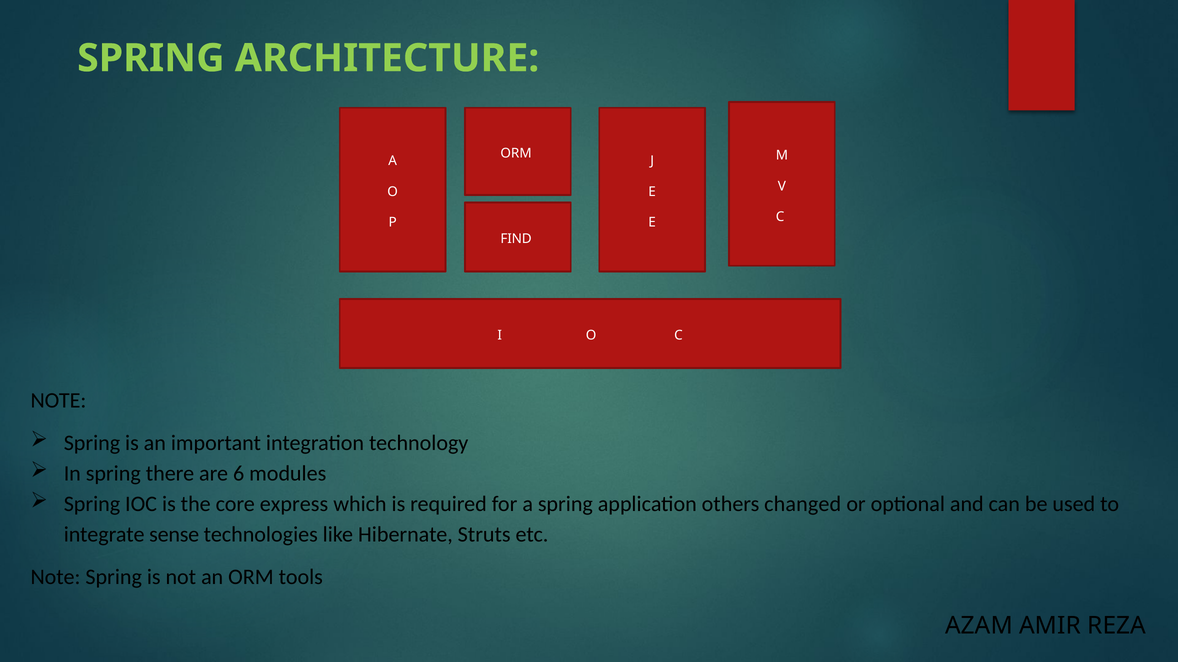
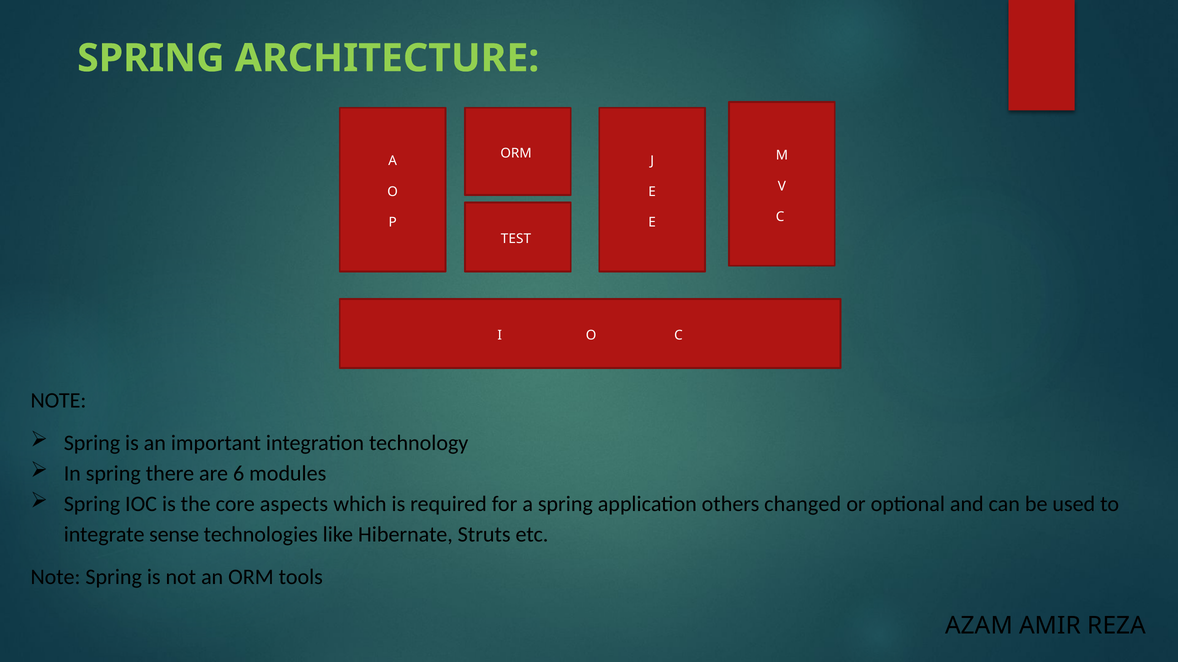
FIND: FIND -> TEST
express: express -> aspects
